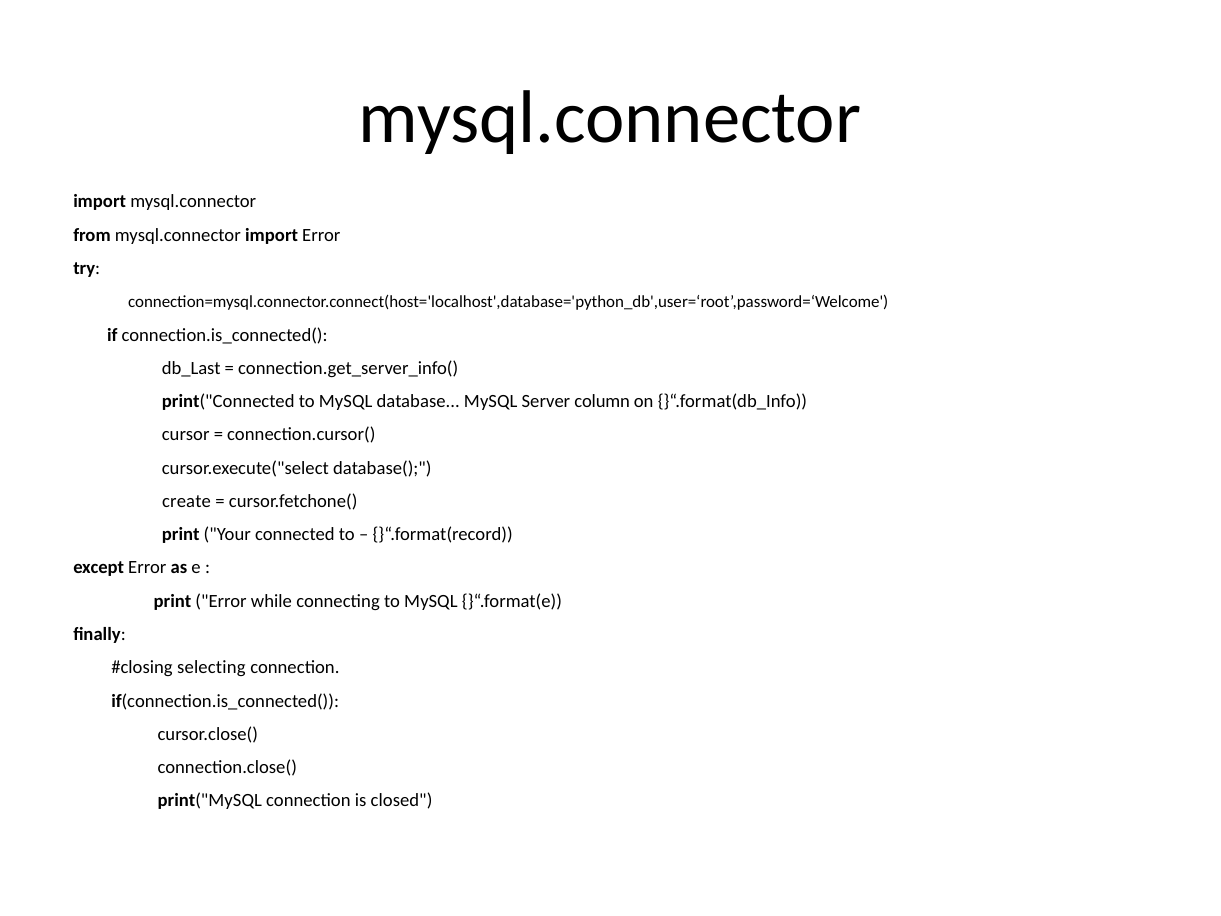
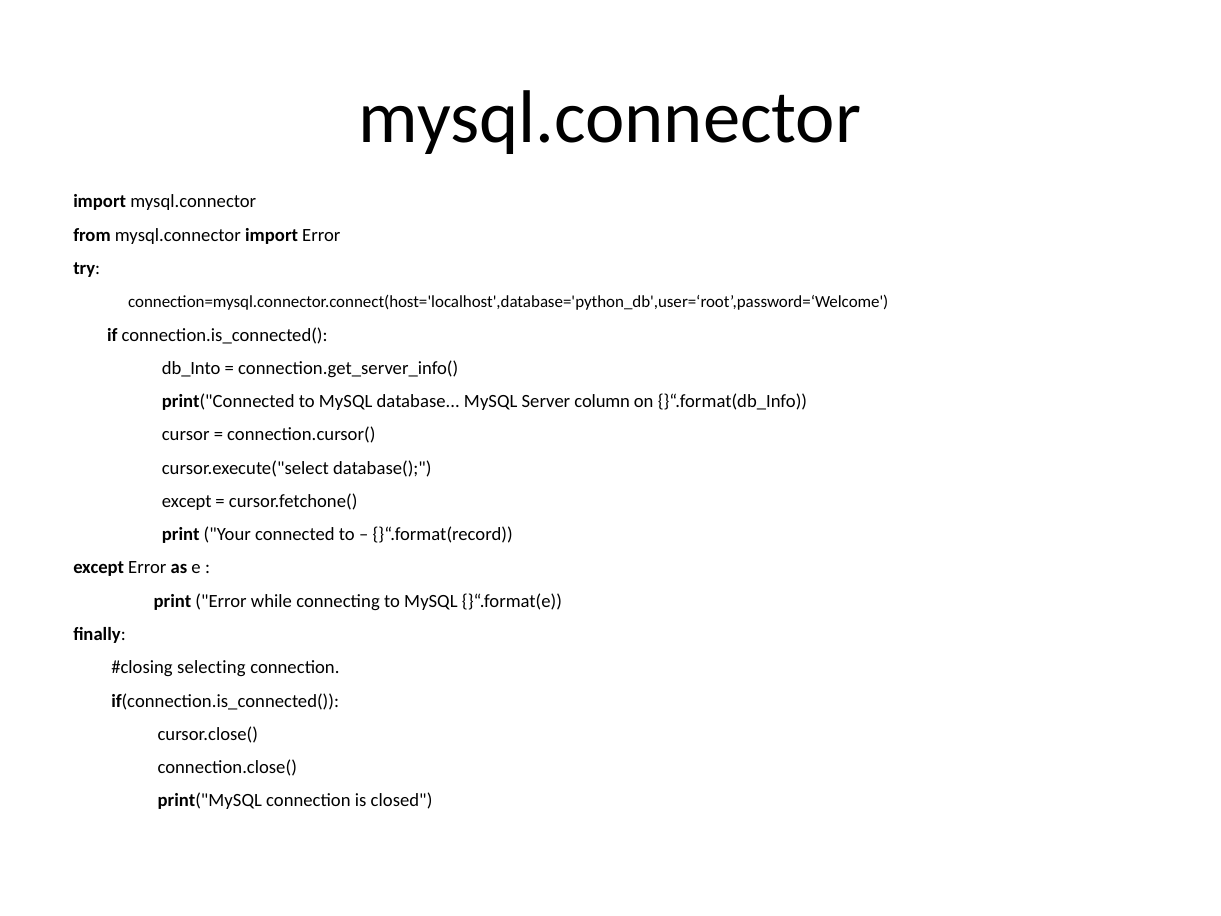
db_Last: db_Last -> db_Into
create at (187, 501): create -> except
